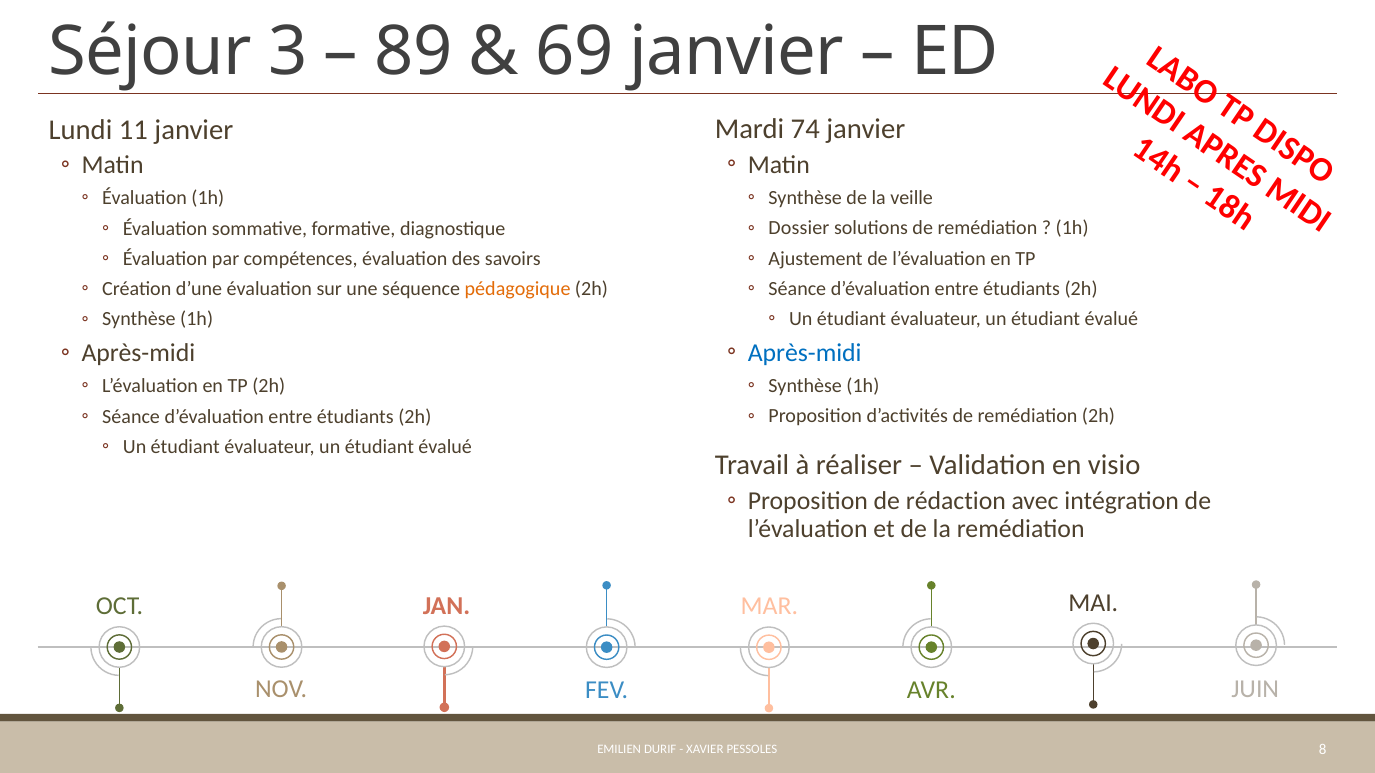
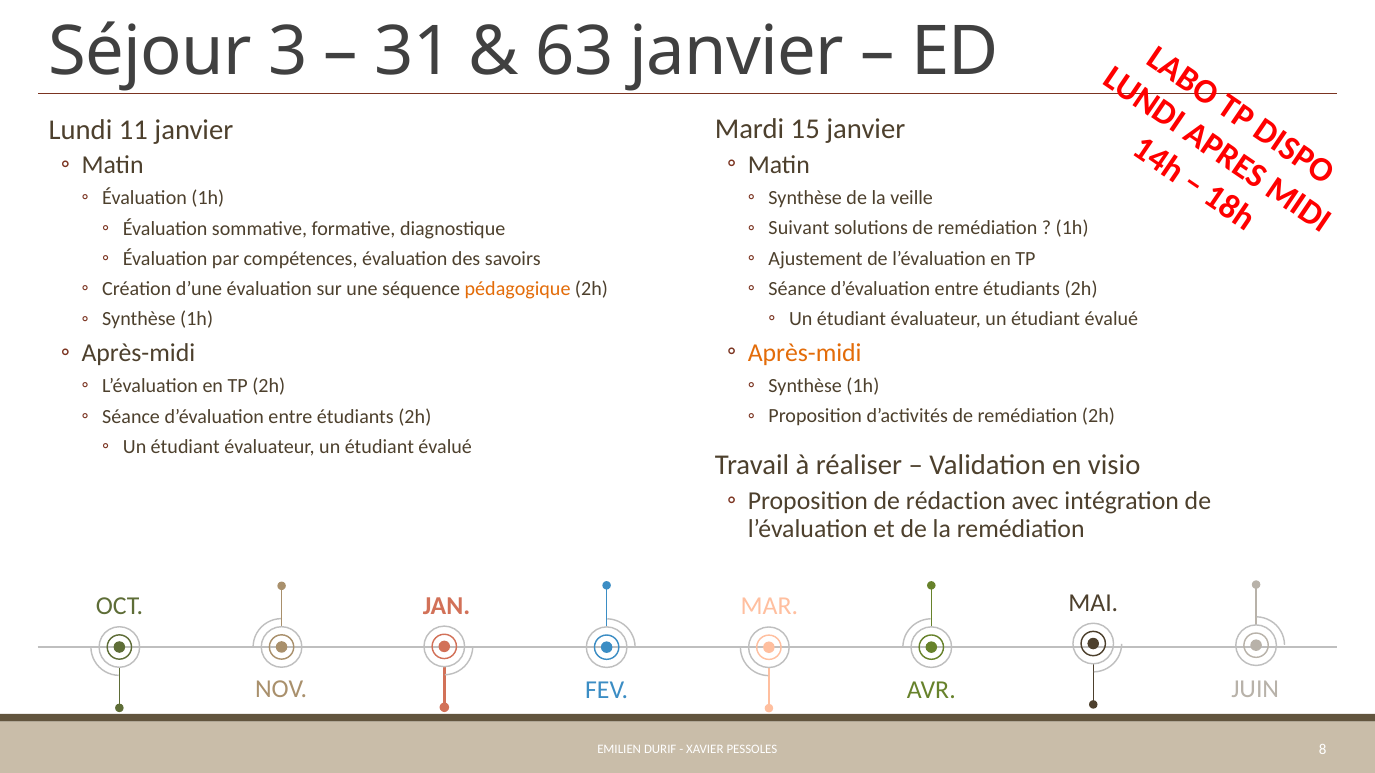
89: 89 -> 31
69: 69 -> 63
74: 74 -> 15
Dossier: Dossier -> Suivant
Après-midi at (805, 353) colour: blue -> orange
